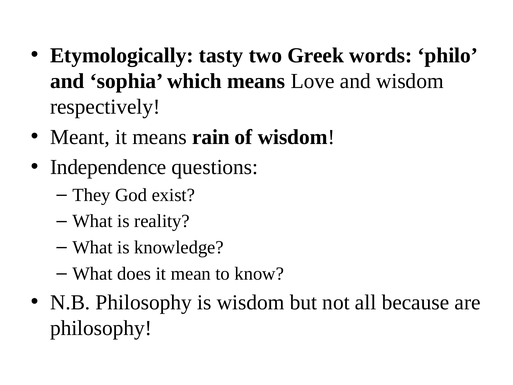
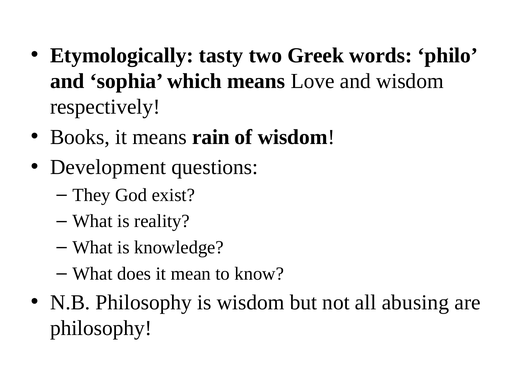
Meant: Meant -> Books
Independence: Independence -> Development
because: because -> abusing
